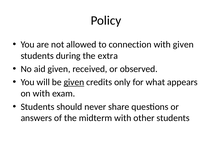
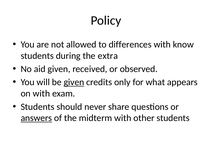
connection: connection -> differences
with given: given -> know
answers underline: none -> present
